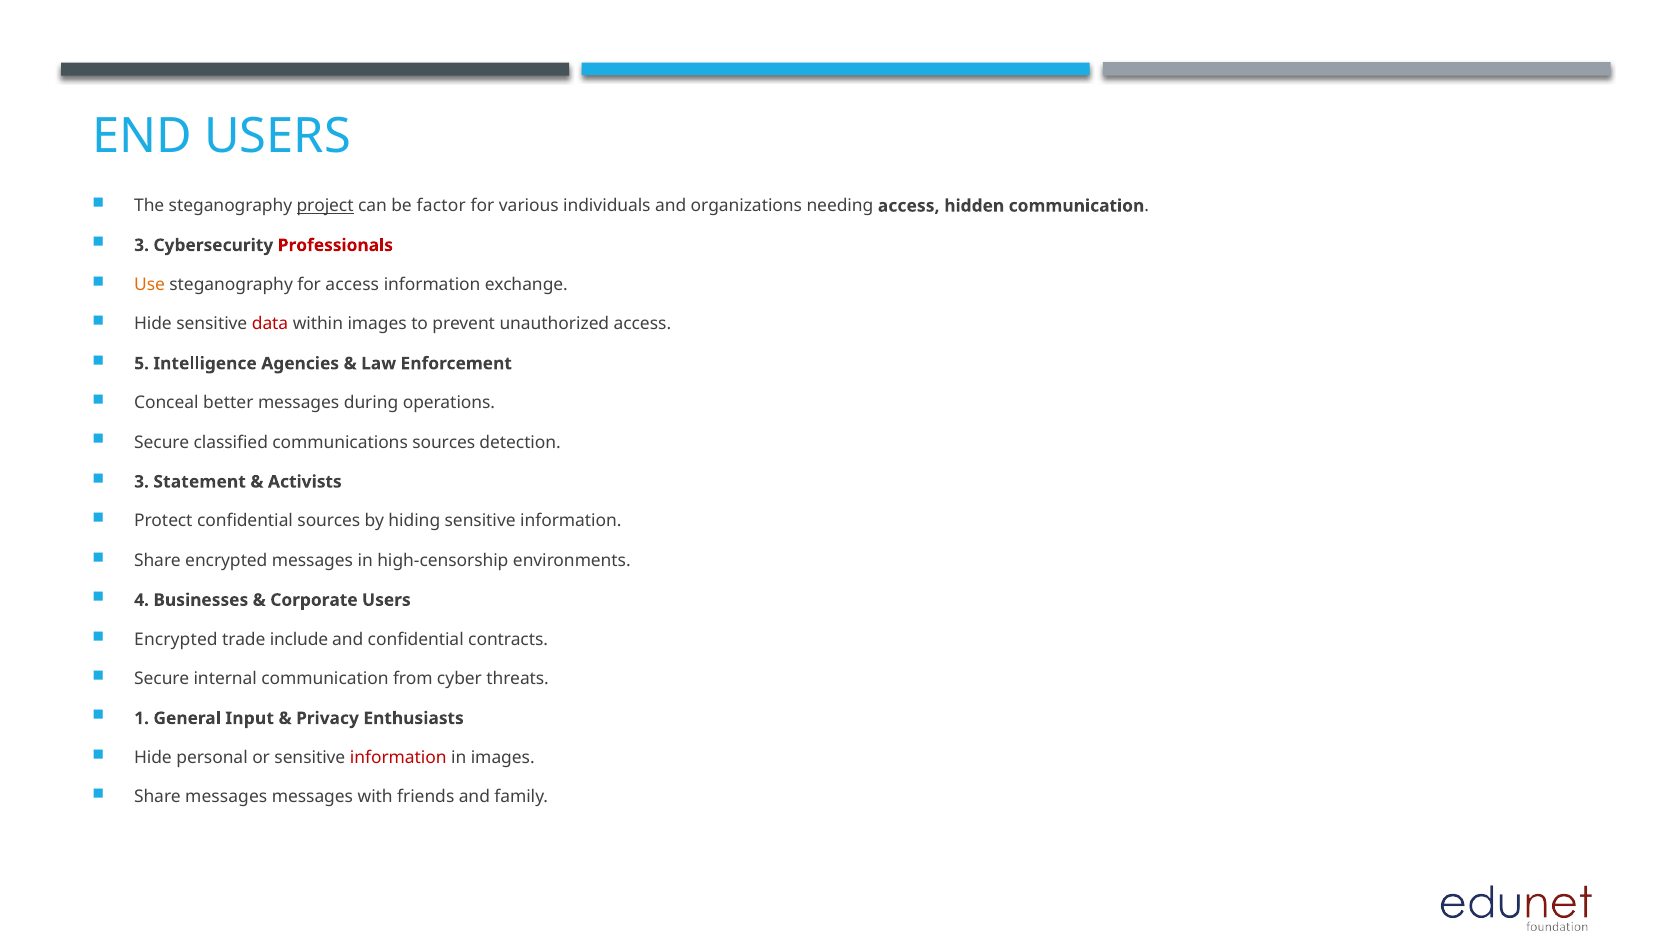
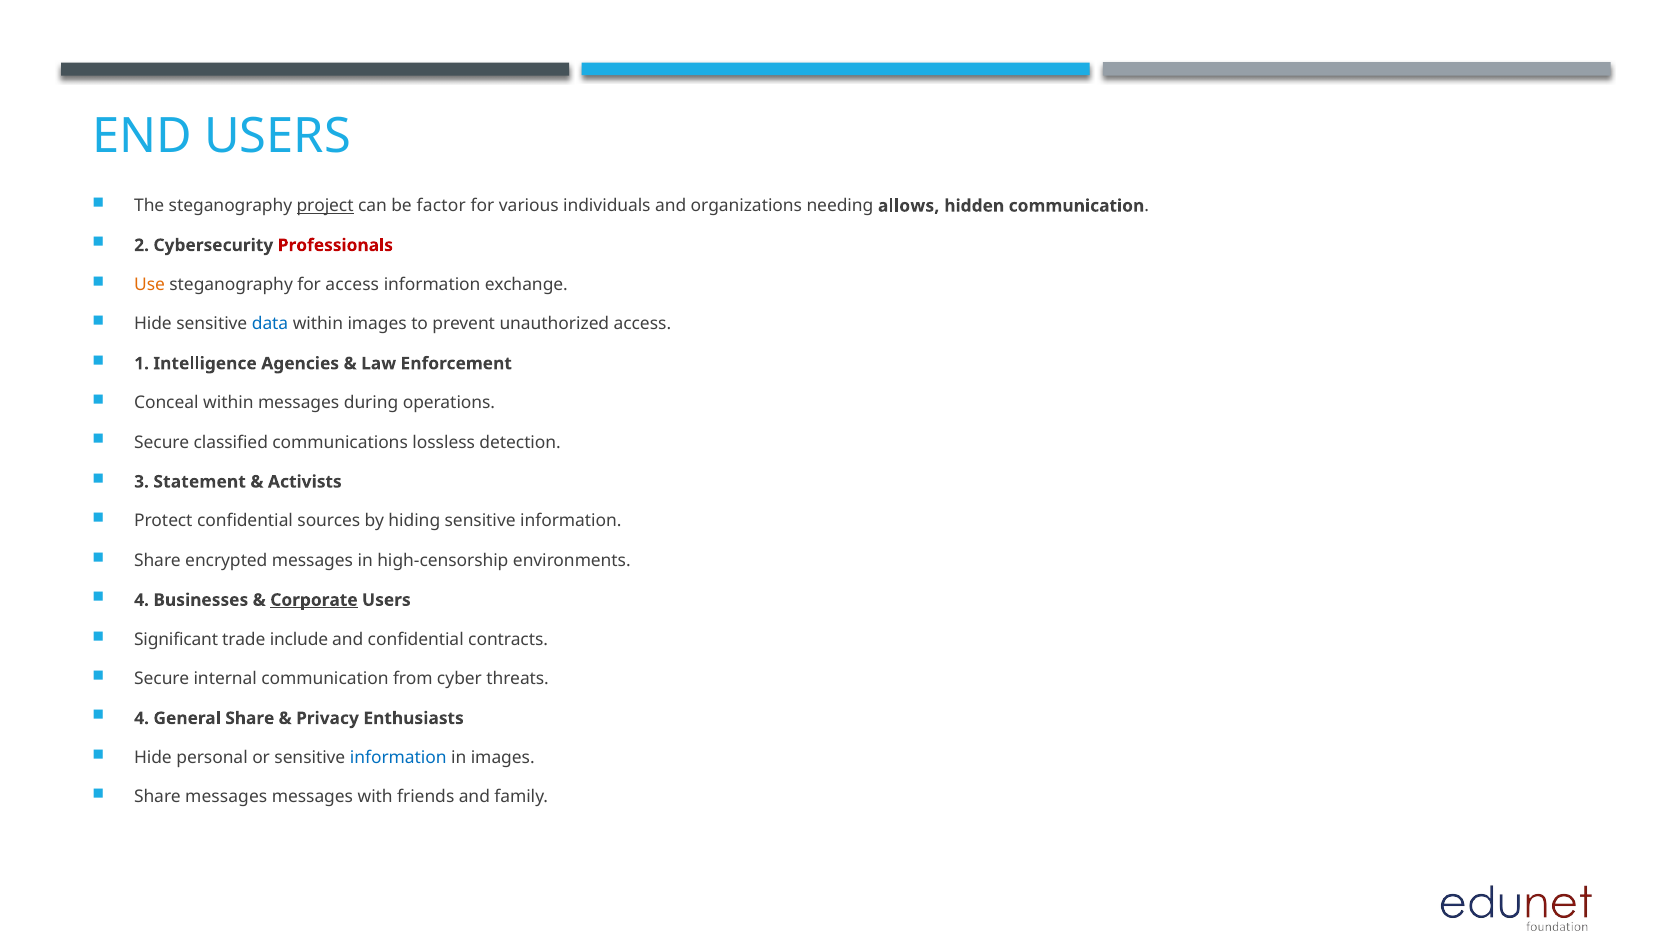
needing access: access -> allows
3 at (142, 245): 3 -> 2
data colour: red -> blue
5: 5 -> 1
Conceal better: better -> within
communications sources: sources -> lossless
Corporate underline: none -> present
Encrypted at (176, 639): Encrypted -> Significant
1 at (142, 718): 1 -> 4
General Input: Input -> Share
information at (398, 757) colour: red -> blue
